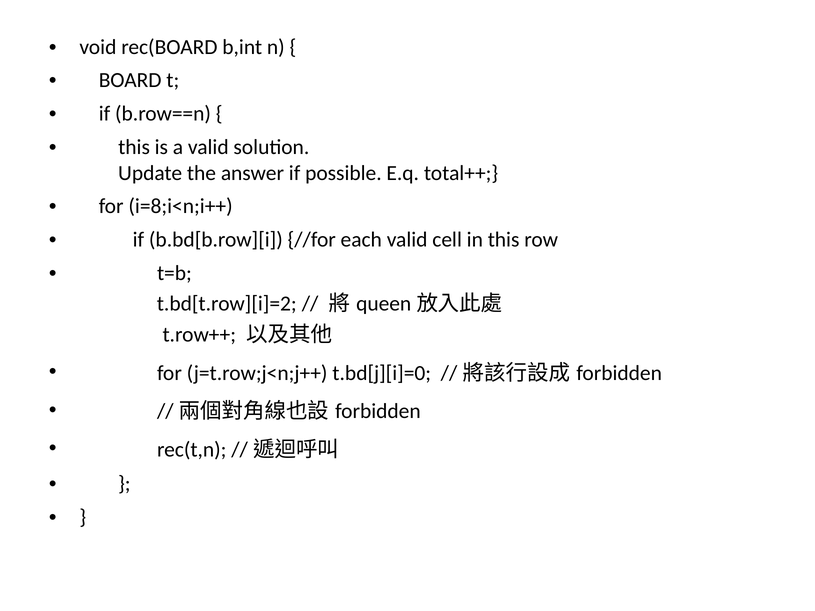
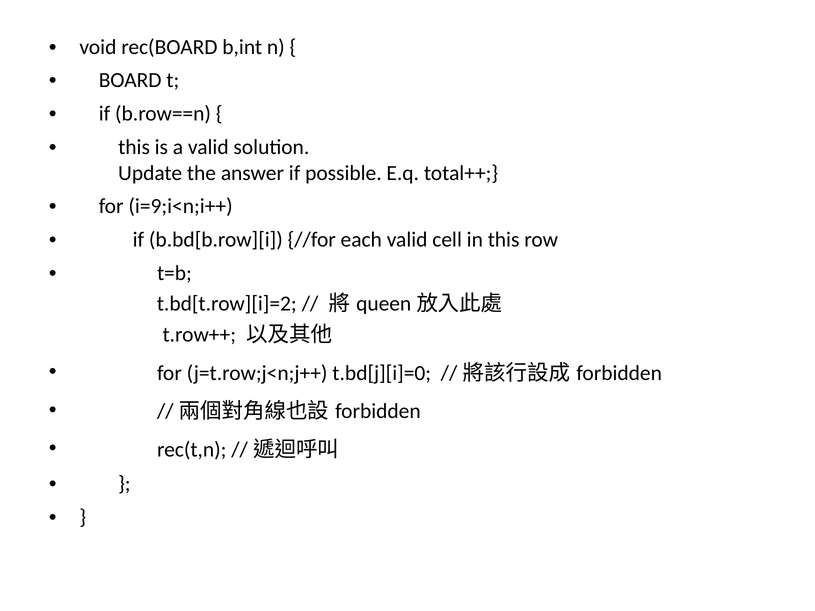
i=8;i<n;i++: i=8;i<n;i++ -> i=9;i<n;i++
